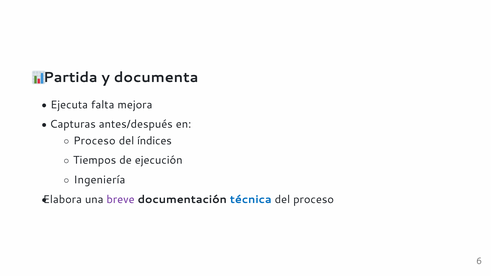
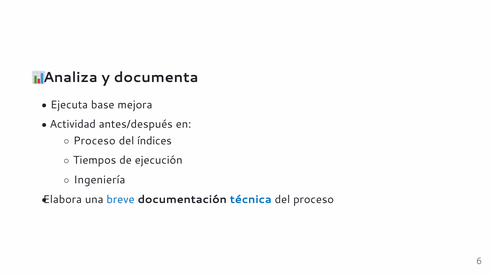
Partida: Partida -> Analiza
falta: falta -> base
Capturas: Capturas -> Actividad
breve colour: purple -> blue
